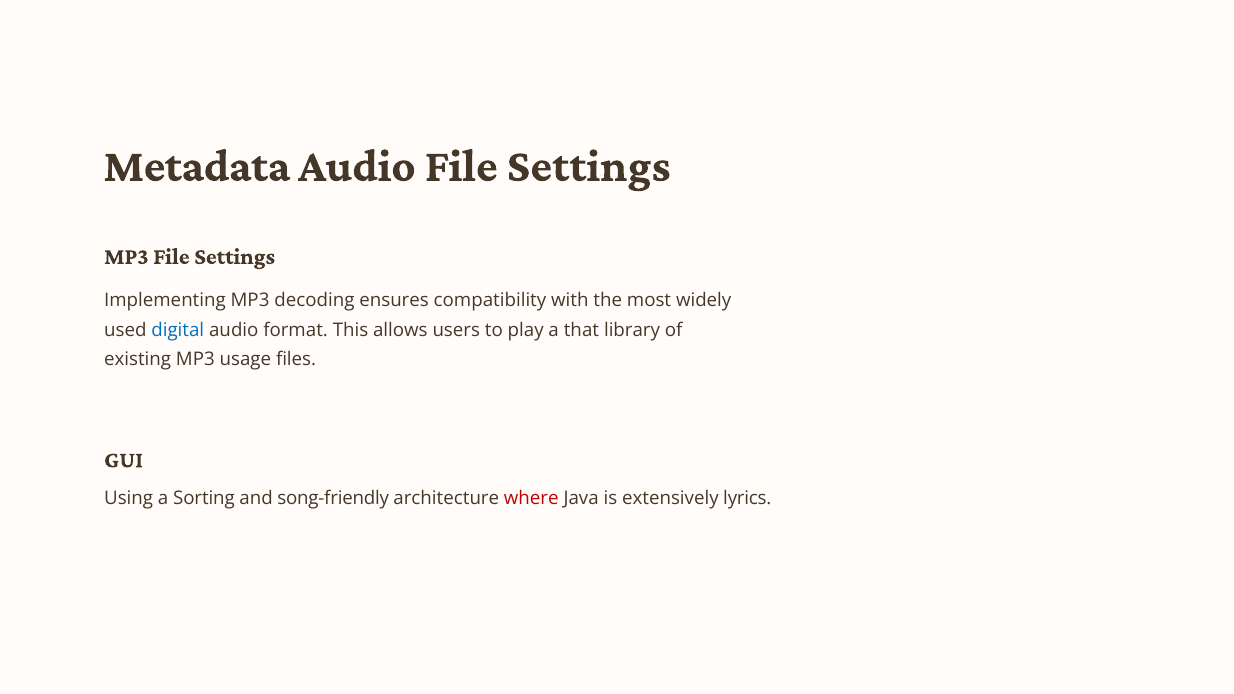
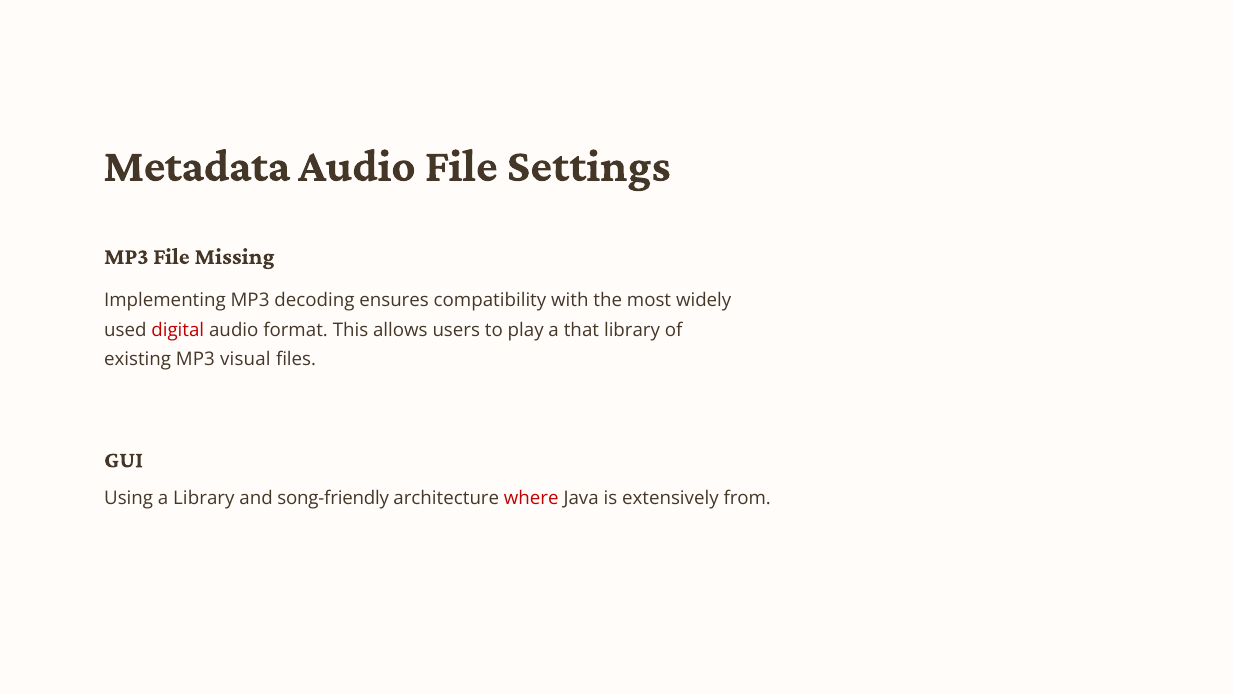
MP3 File Settings: Settings -> Missing
digital colour: blue -> red
usage: usage -> visual
a Sorting: Sorting -> Library
lyrics: lyrics -> from
